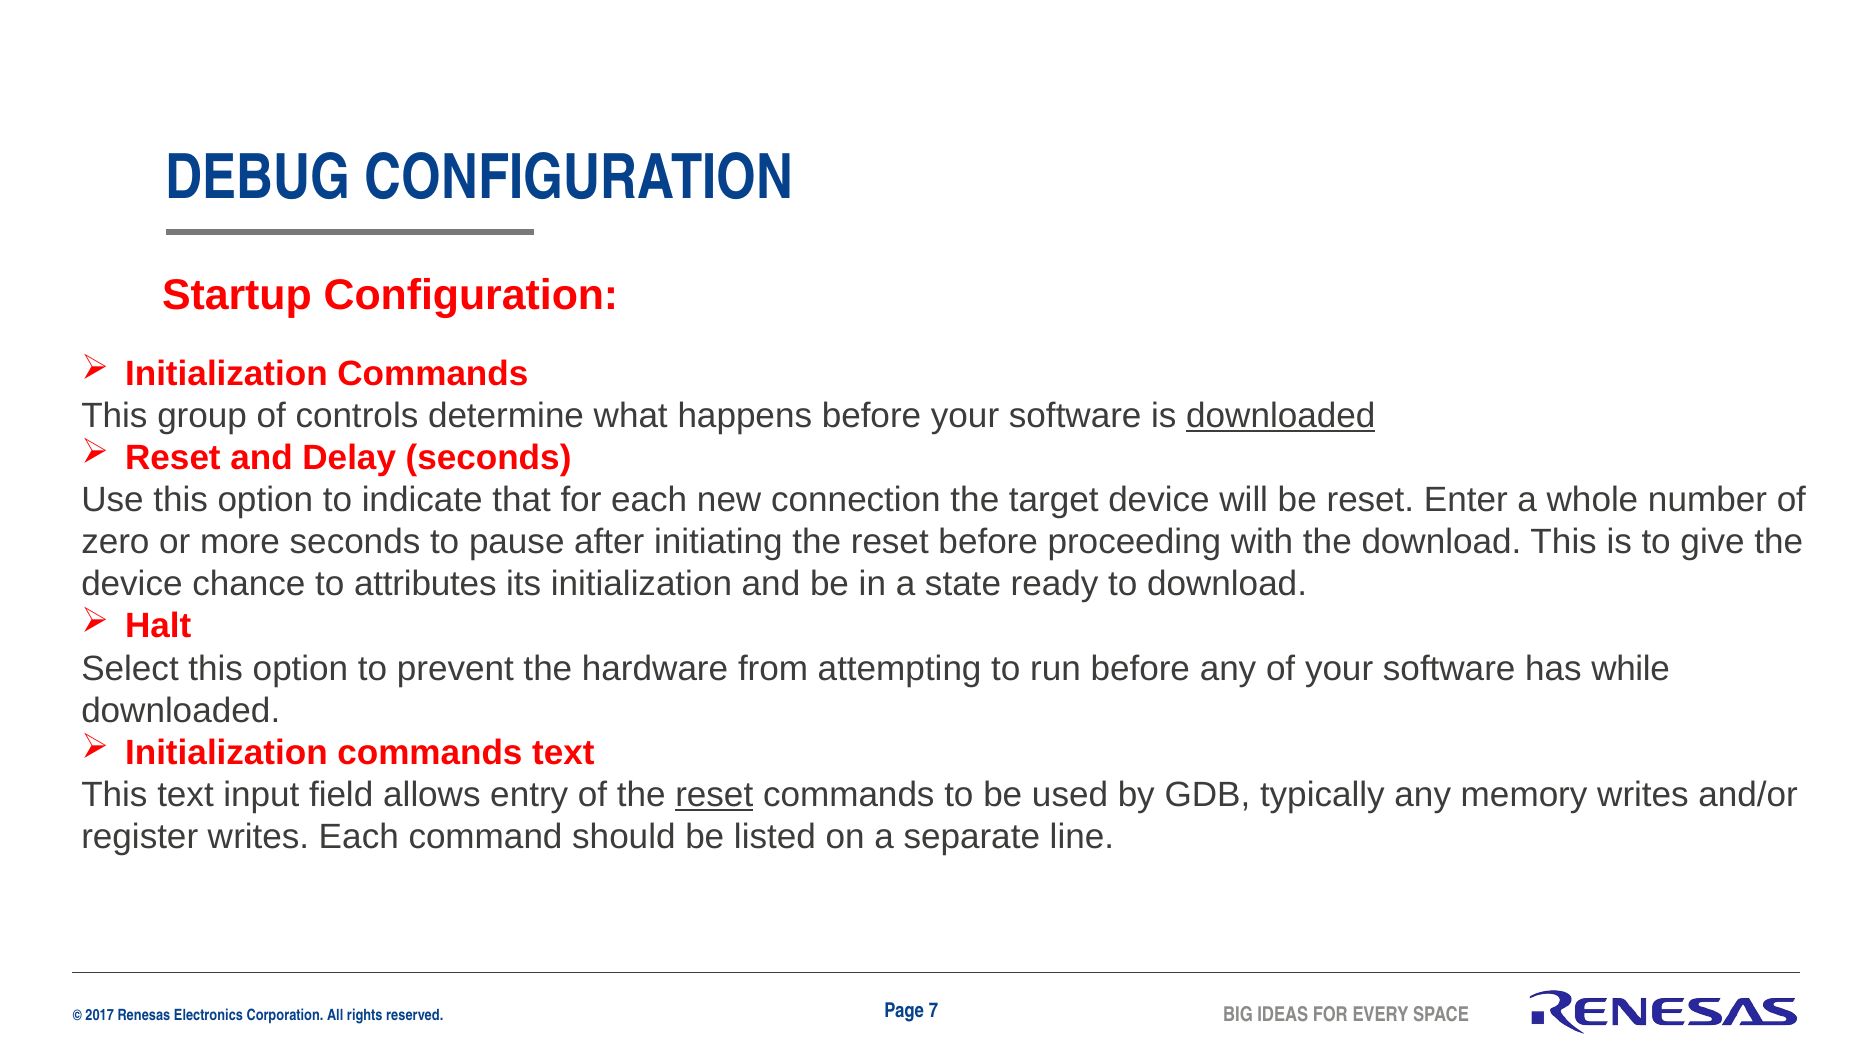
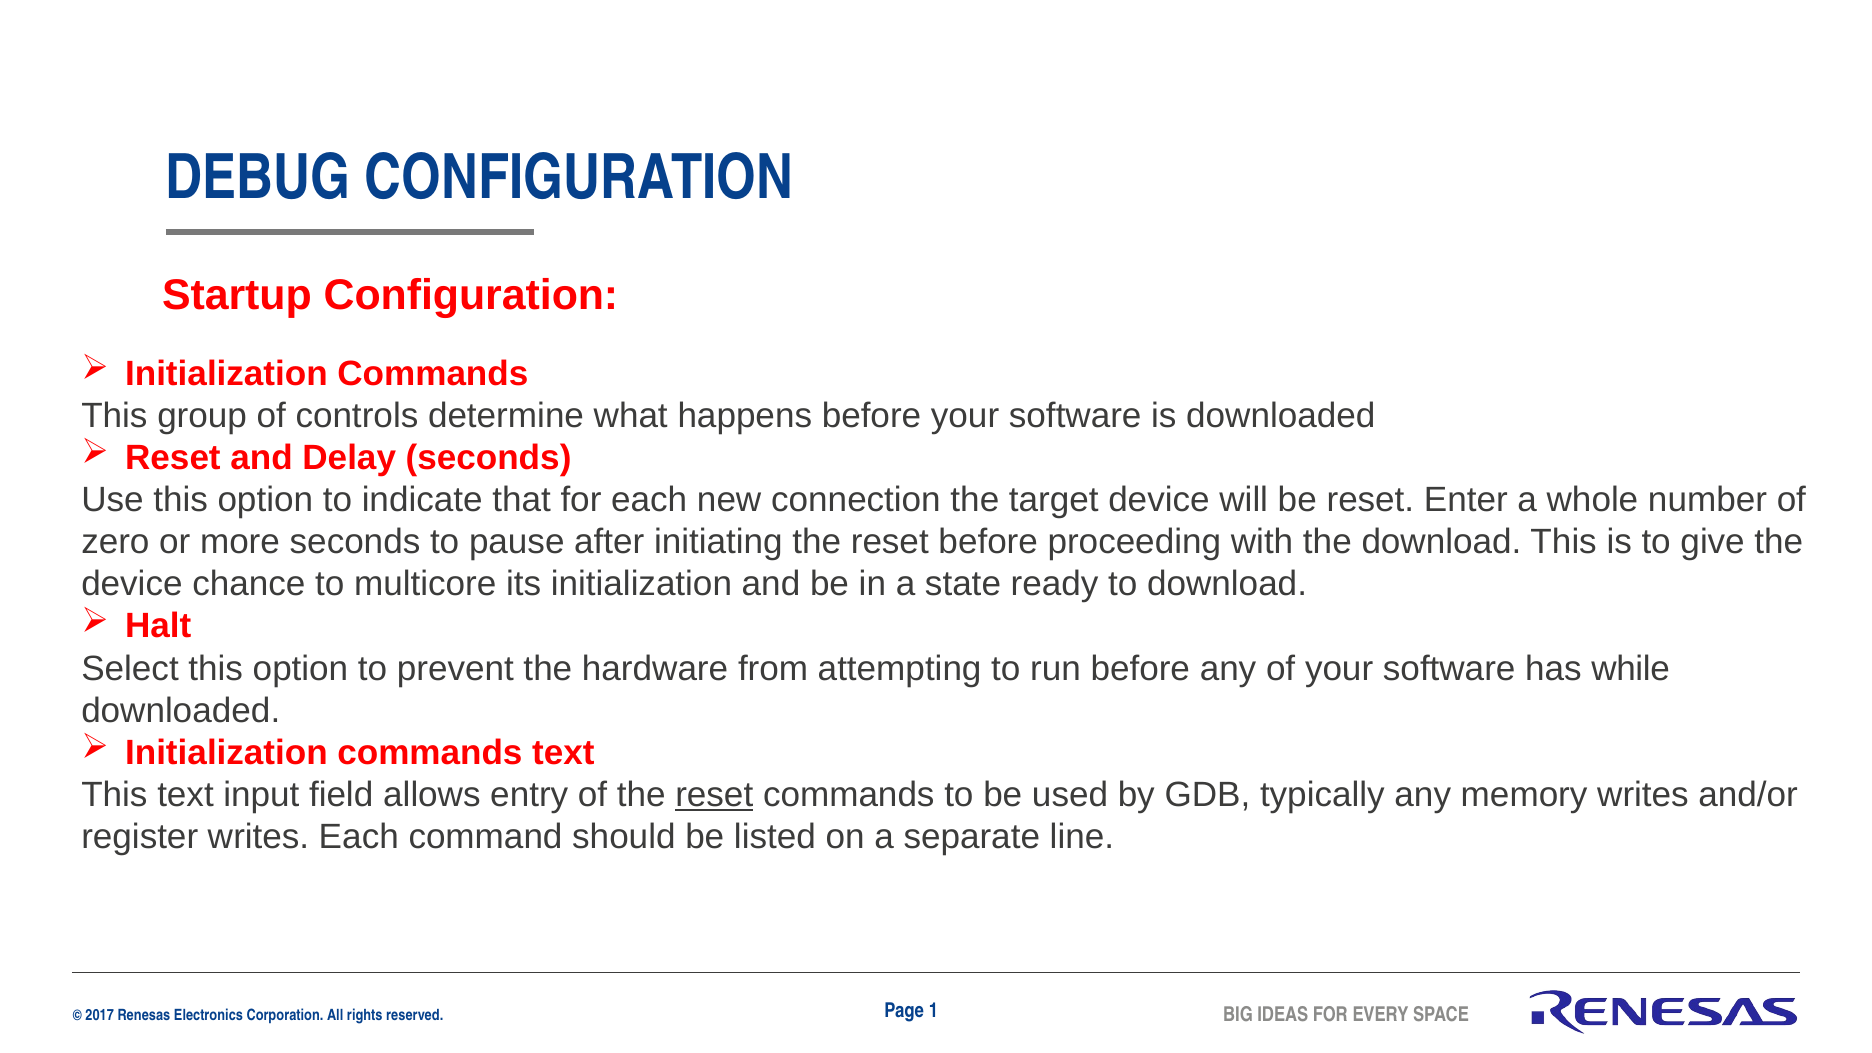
downloaded at (1281, 416) underline: present -> none
attributes: attributes -> multicore
7: 7 -> 1
